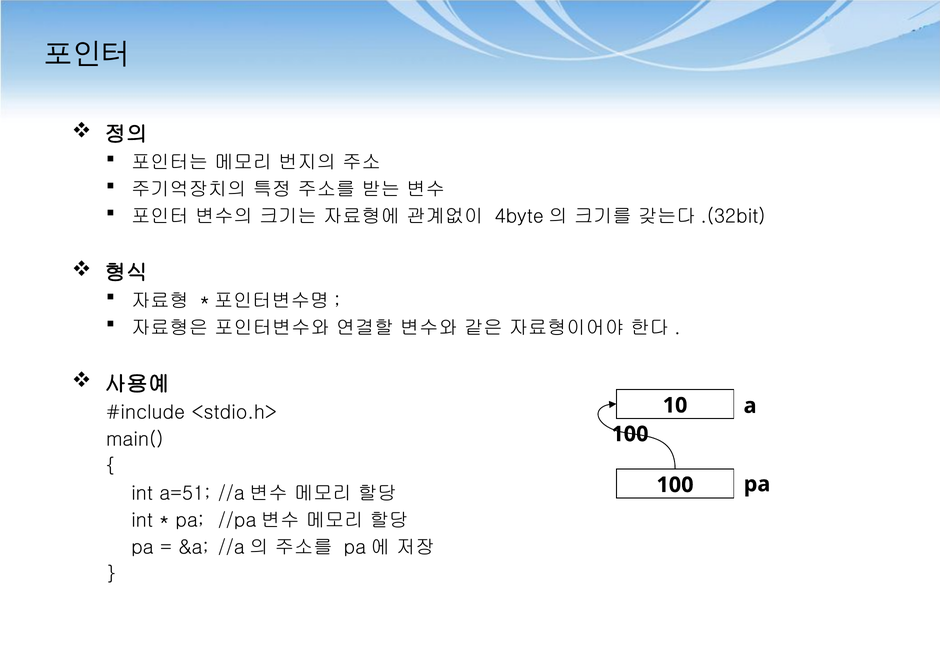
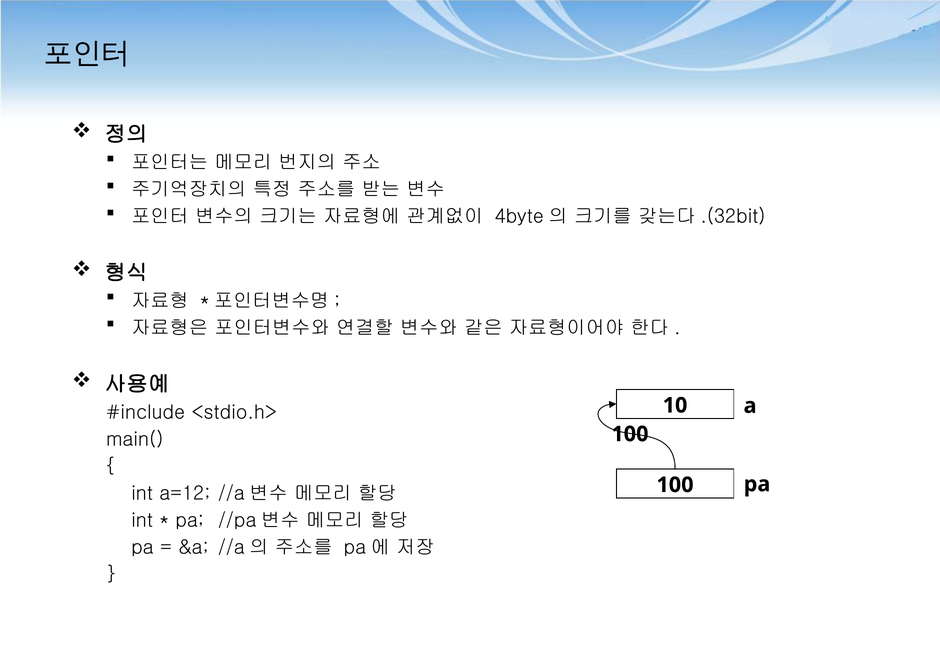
a=51: a=51 -> a=12
